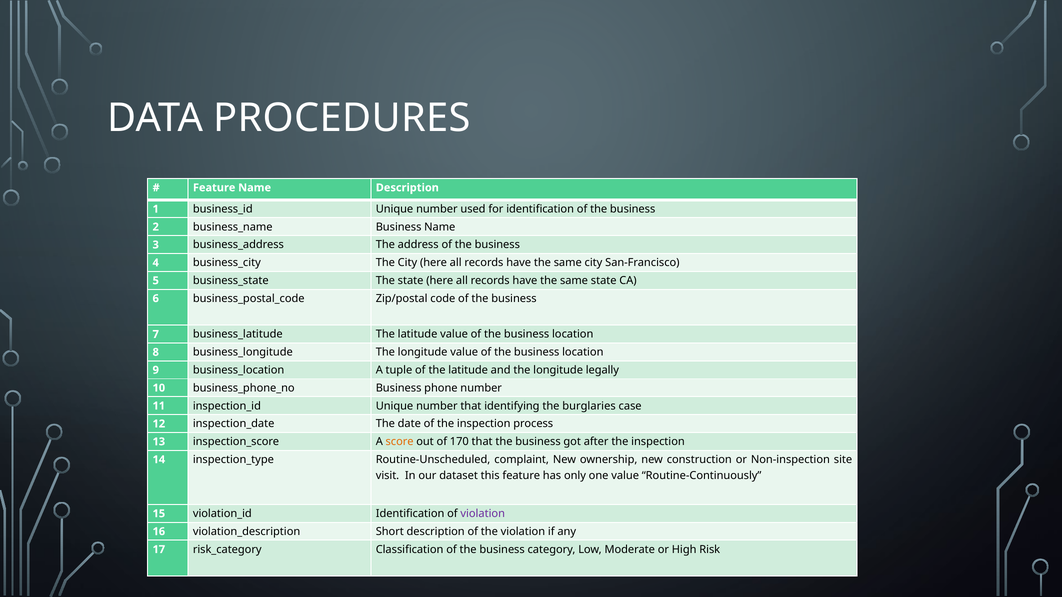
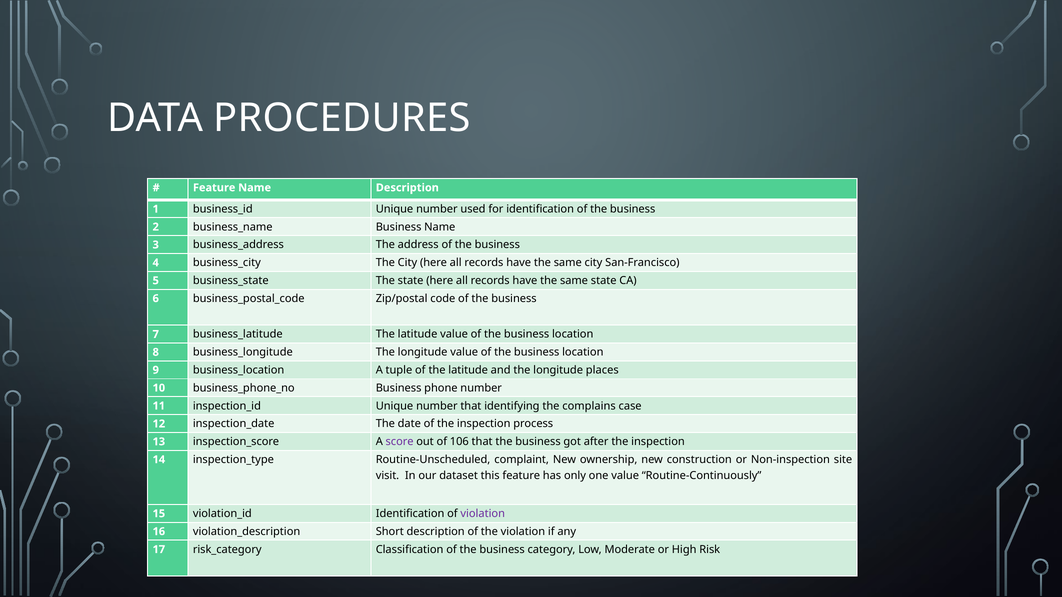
legally: legally -> places
burglaries: burglaries -> complains
score colour: orange -> purple
170: 170 -> 106
